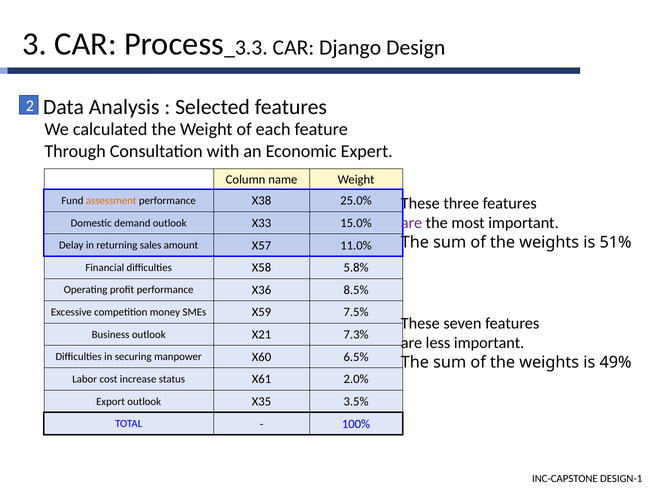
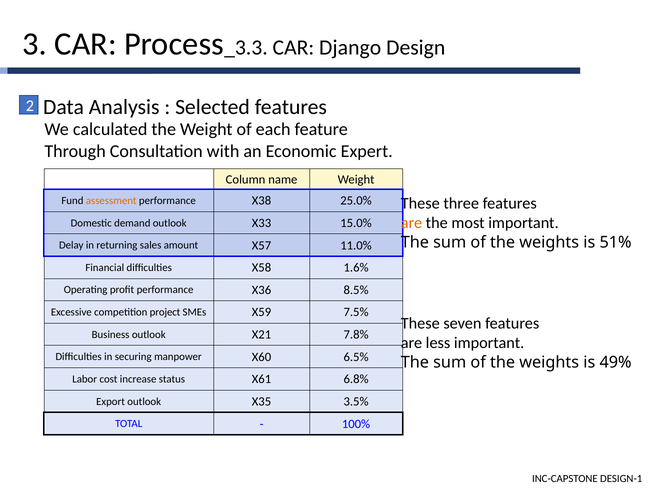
are at (412, 223) colour: purple -> orange
5.8%: 5.8% -> 1.6%
money: money -> project
7.3%: 7.3% -> 7.8%
2.0%: 2.0% -> 6.8%
